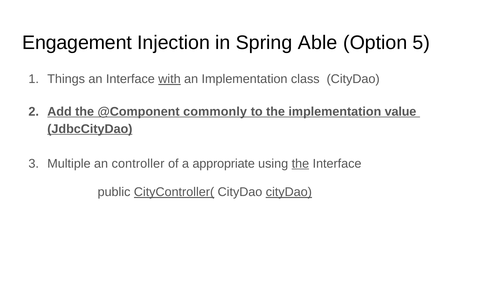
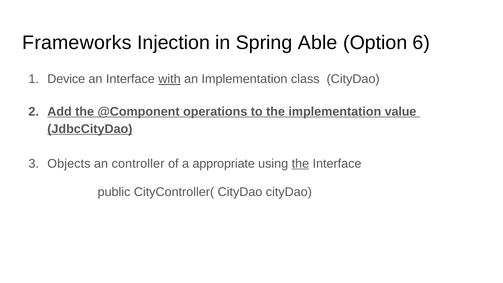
Engagement: Engagement -> Frameworks
5: 5 -> 6
Things: Things -> Device
commonly: commonly -> operations
Multiple: Multiple -> Objects
CityController( underline: present -> none
cityDao at (289, 192) underline: present -> none
